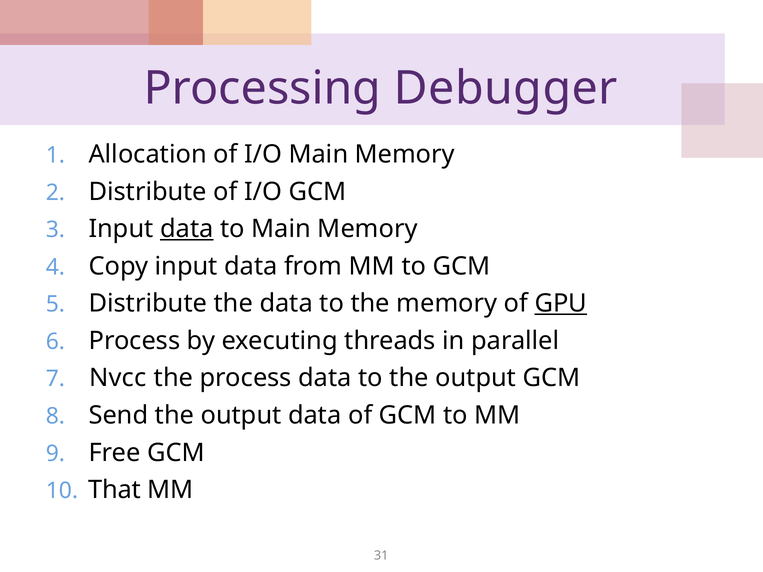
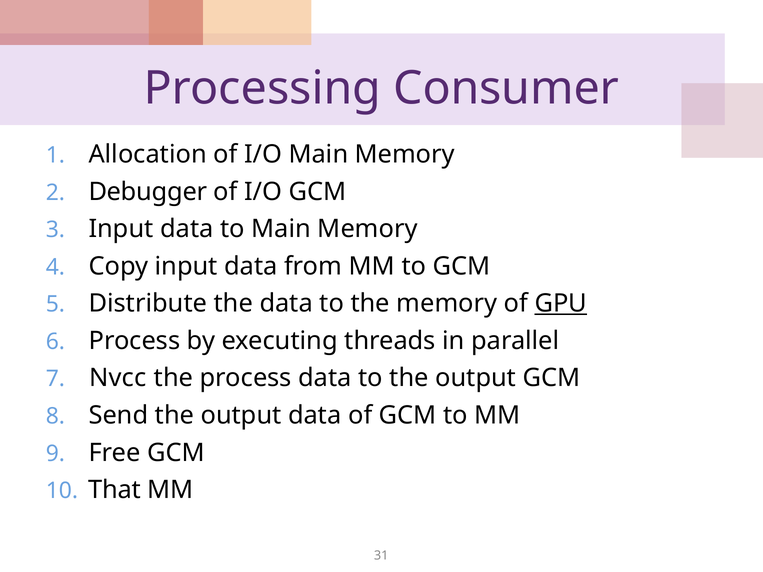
Debugger: Debugger -> Consumer
Distribute at (148, 192): Distribute -> Debugger
data at (187, 229) underline: present -> none
